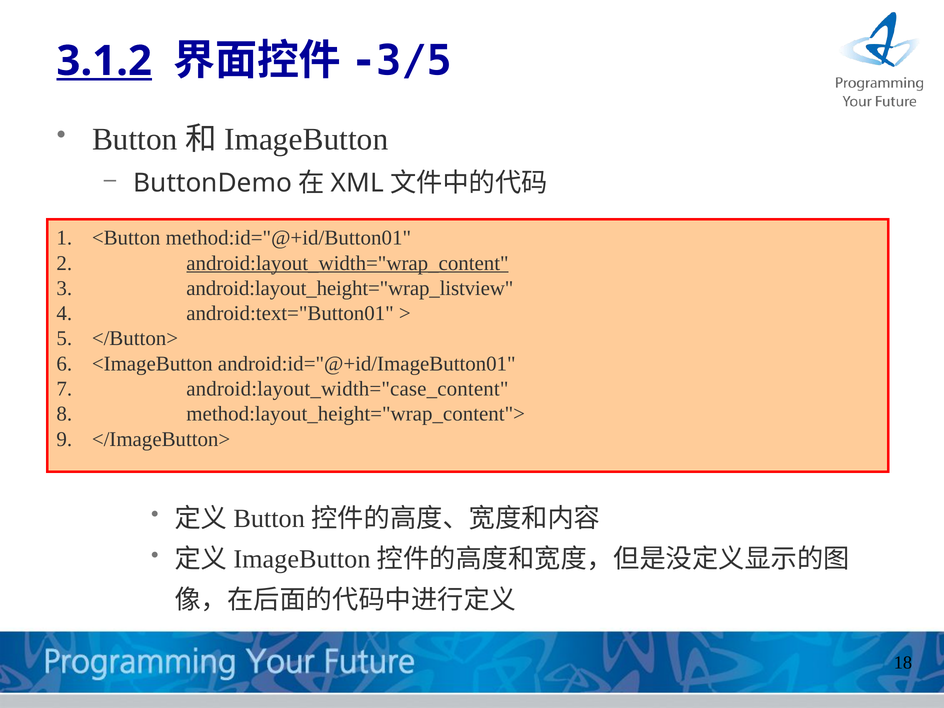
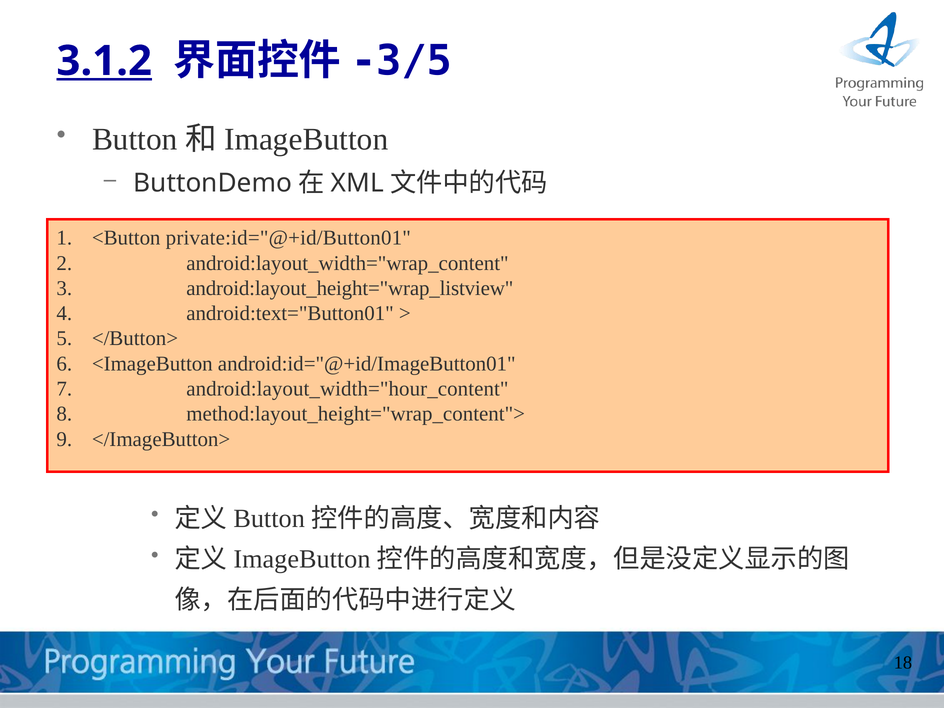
method:id="@+id/Button01: method:id="@+id/Button01 -> private:id="@+id/Button01
android:layout_width="wrap_content underline: present -> none
android:layout_width="case_content: android:layout_width="case_content -> android:layout_width="hour_content
